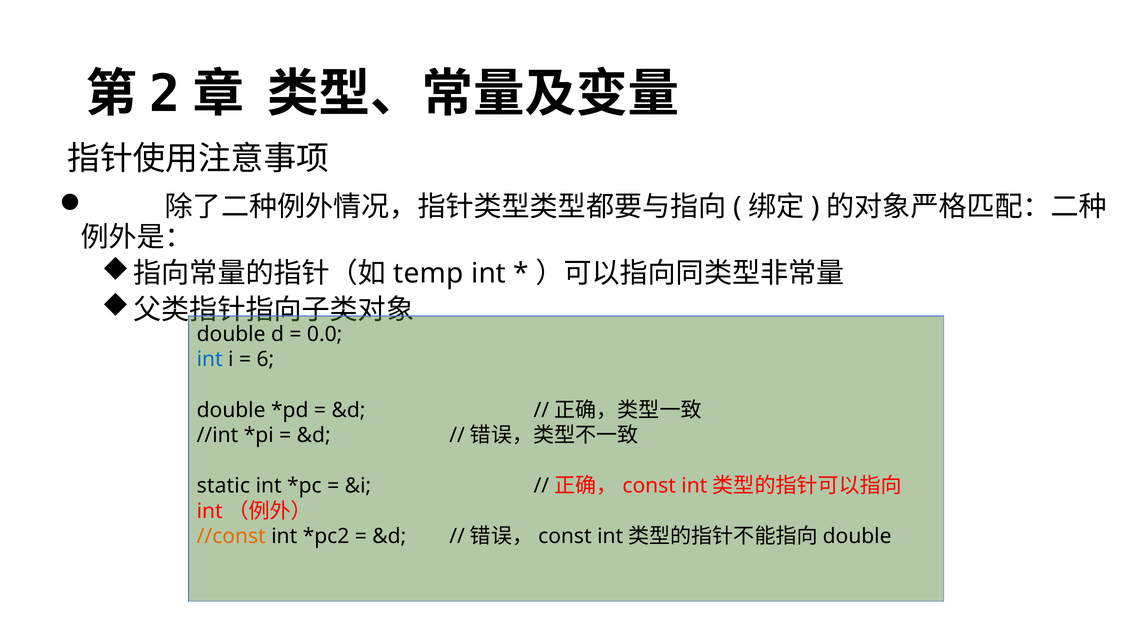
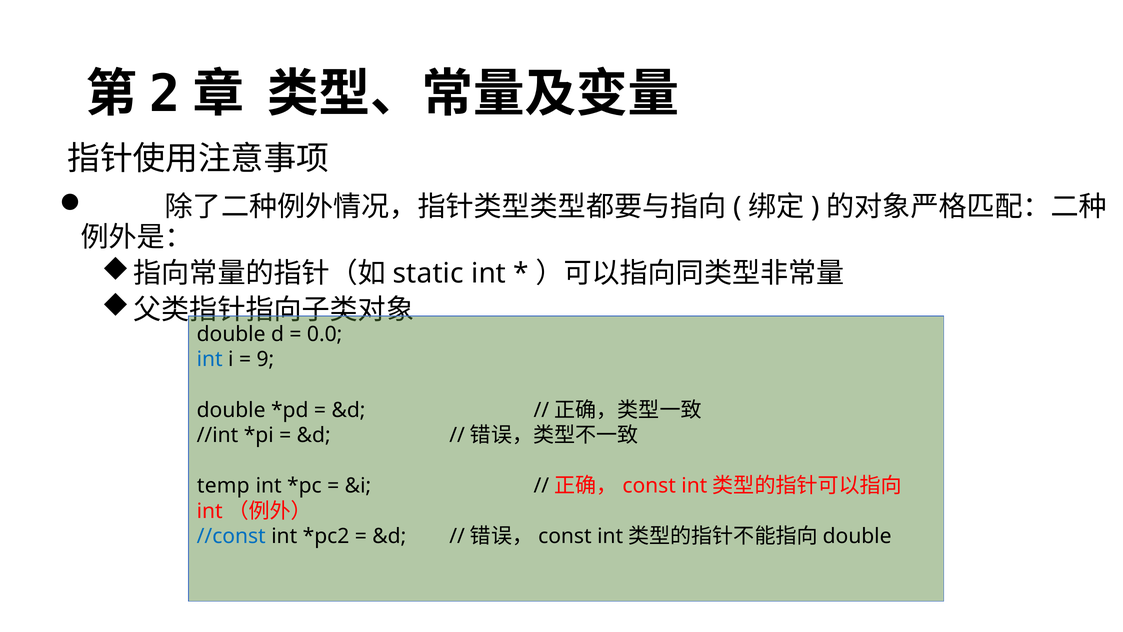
temp: temp -> static
6: 6 -> 9
static: static -> temp
//const colour: orange -> blue
